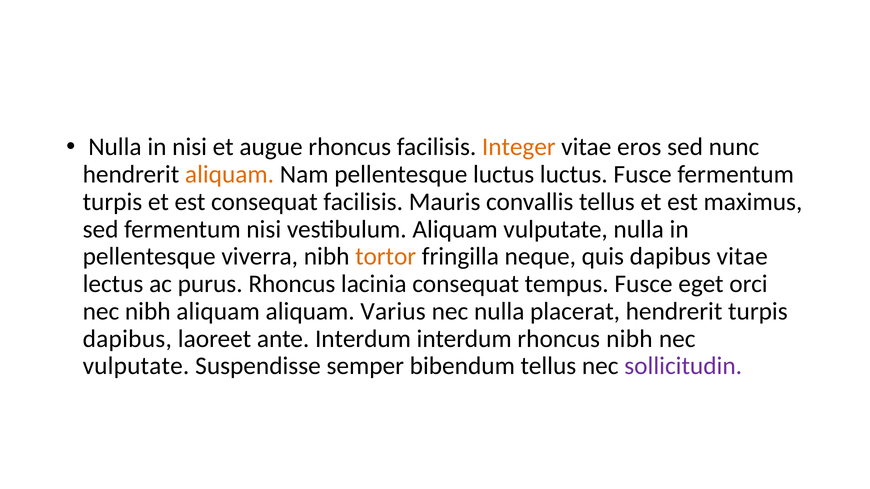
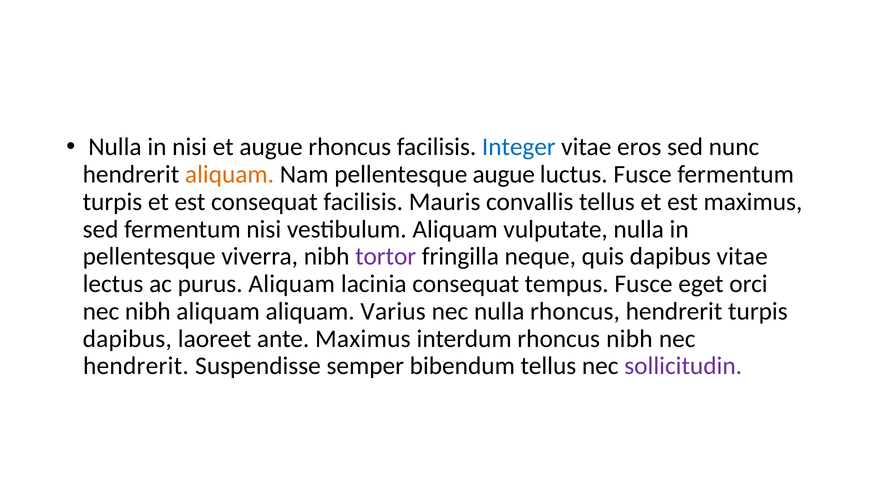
Integer colour: orange -> blue
pellentesque luctus: luctus -> augue
tortor colour: orange -> purple
purus Rhoncus: Rhoncus -> Aliquam
nulla placerat: placerat -> rhoncus
ante Interdum: Interdum -> Maximus
vulputate at (136, 366): vulputate -> hendrerit
